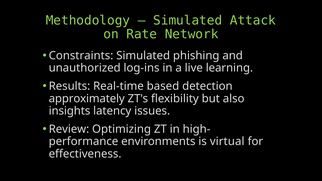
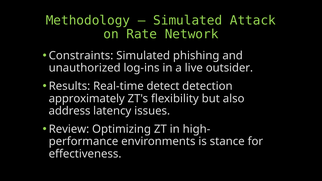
learning: learning -> outsider
based: based -> detect
insights: insights -> address
virtual: virtual -> stance
